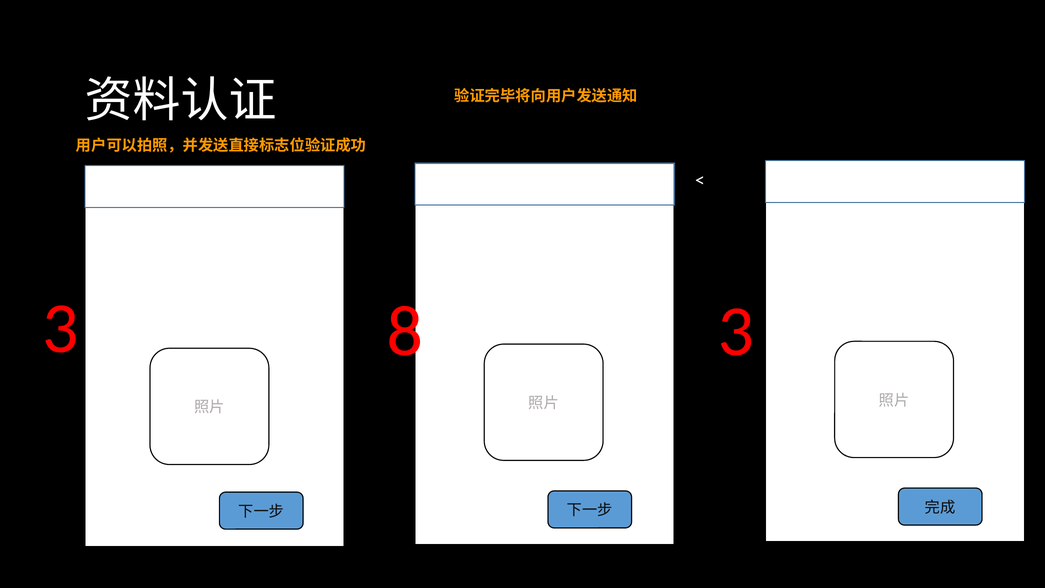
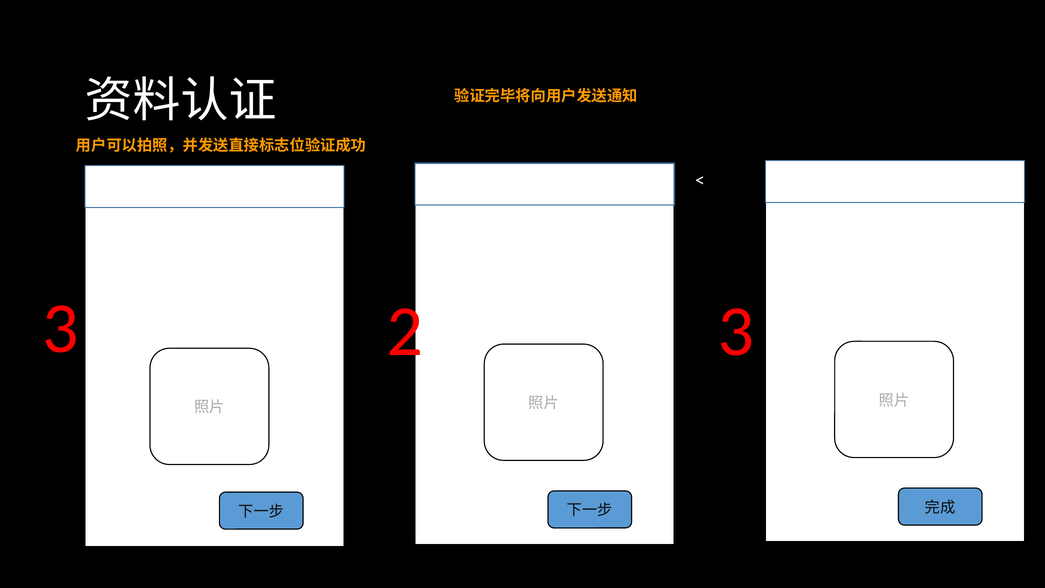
8: 8 -> 2
